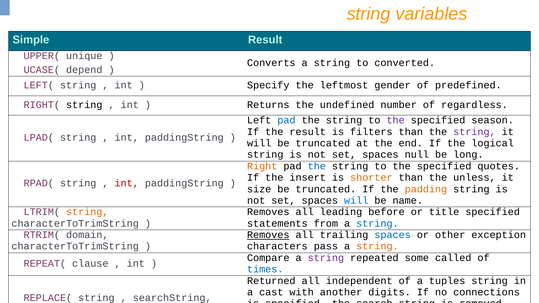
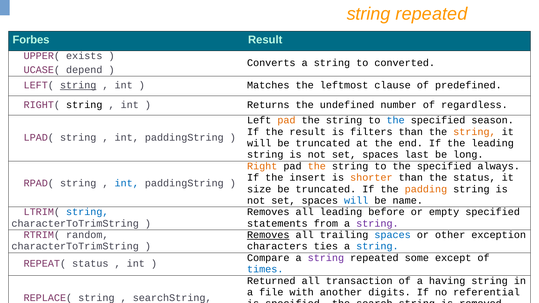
variables at (432, 14): variables -> repeated
Simple: Simple -> Forbes
unique: unique -> exists
string at (78, 85) underline: none -> present
Specify: Specify -> Matches
gender: gender -> clause
pad at (286, 120) colour: blue -> orange
the at (396, 120) colour: purple -> blue
string at (474, 132) colour: purple -> orange
the logical: logical -> leading
spaces null: null -> last
the at (317, 166) colour: blue -> orange
quotes: quotes -> always
the unless: unless -> status
int at (127, 183) colour: red -> blue
string at (87, 212) colour: orange -> blue
title: title -> empty
string at (377, 224) colour: blue -> purple
domain: domain -> random
pass: pass -> ties
string at (377, 246) colour: orange -> blue
called: called -> except
REPEAT( clause: clause -> status
independent: independent -> transaction
tuples: tuples -> having
cast: cast -> file
connections: connections -> referential
